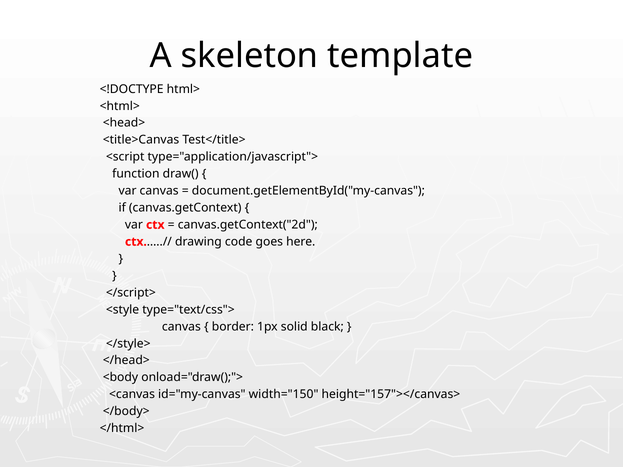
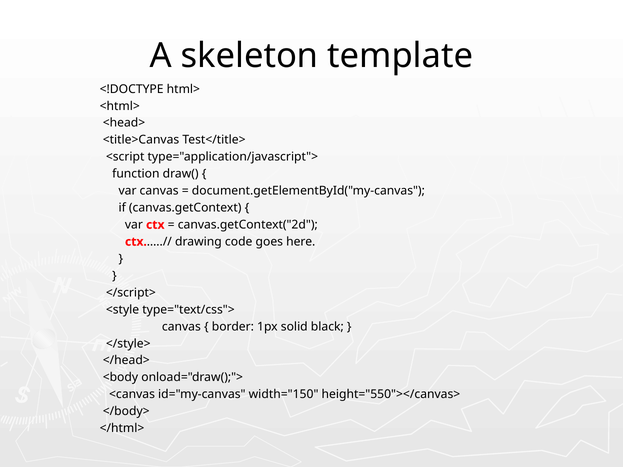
height="157"></canvas>: height="157"></canvas> -> height="550"></canvas>
